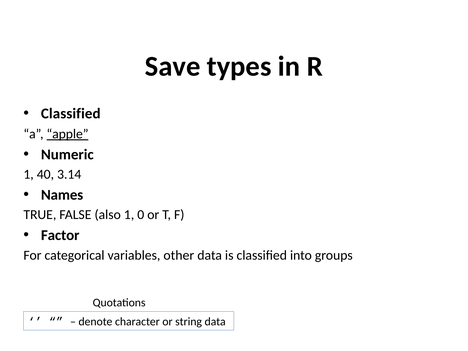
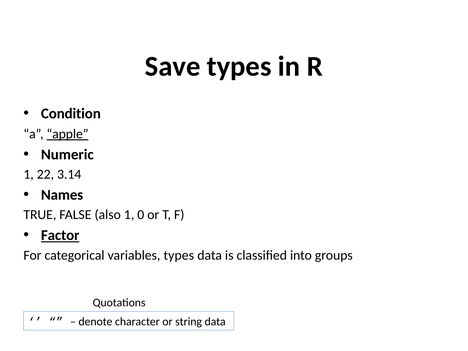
Classified at (71, 114): Classified -> Condition
40: 40 -> 22
Factor underline: none -> present
variables other: other -> types
